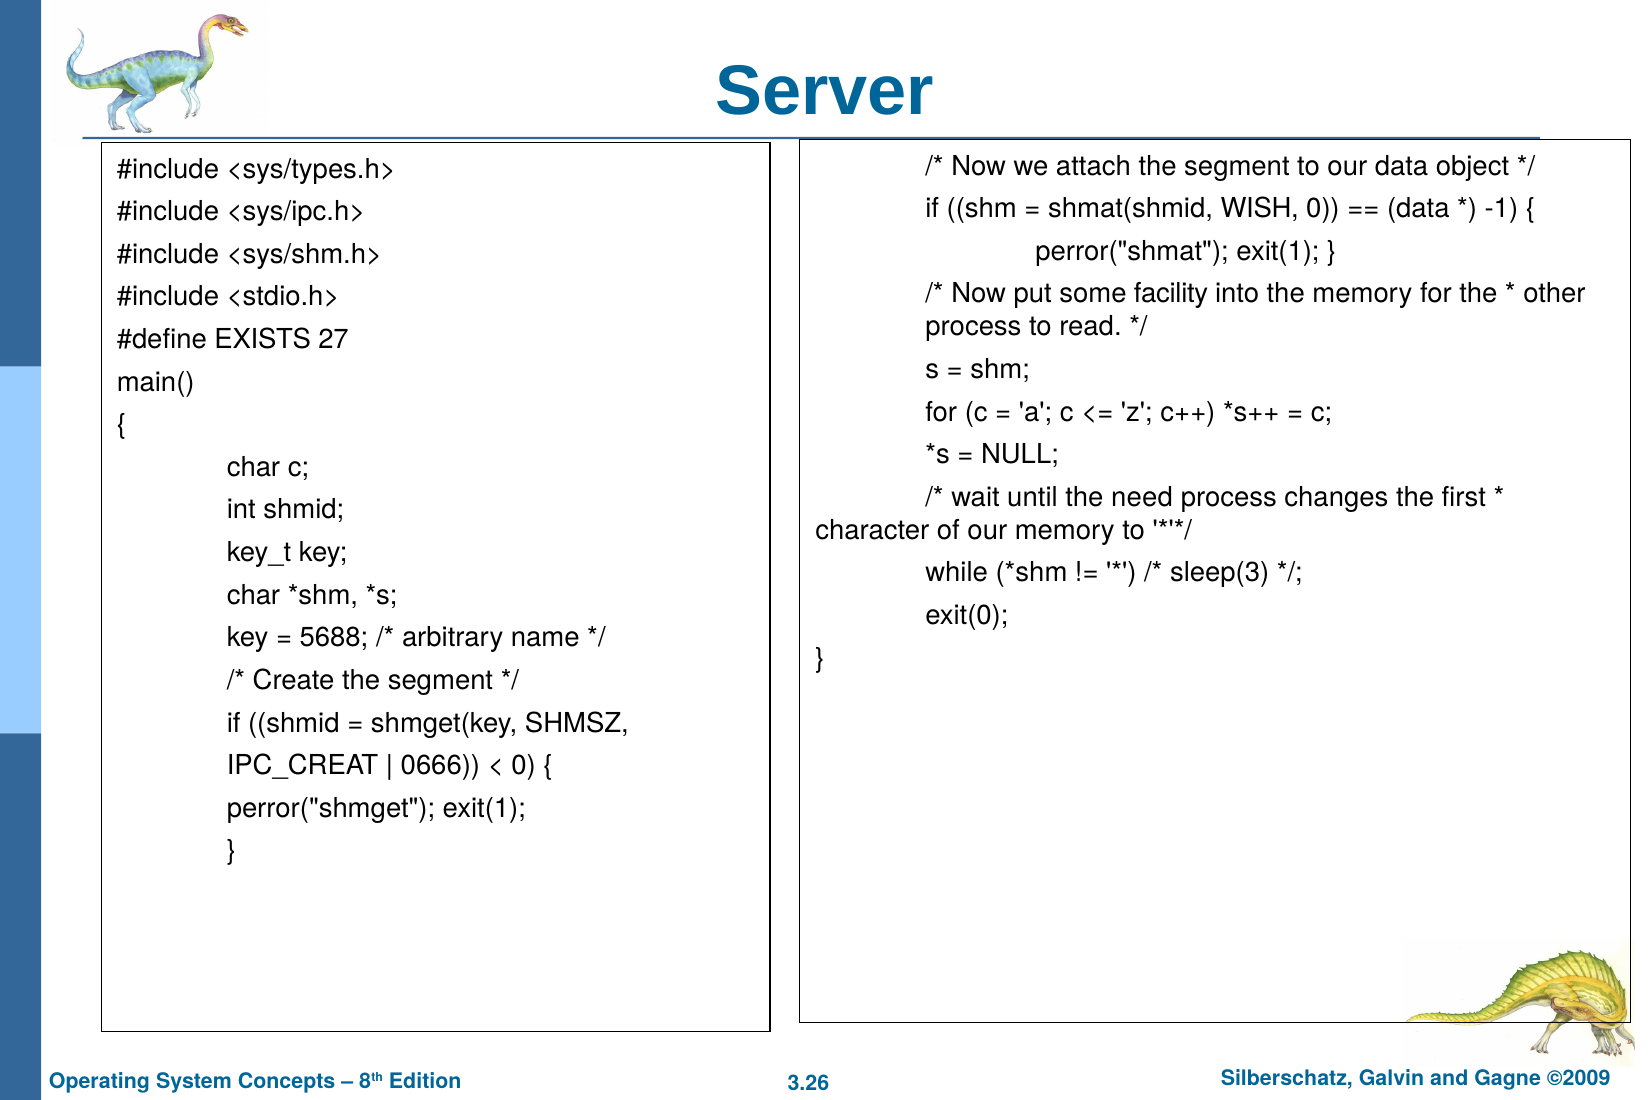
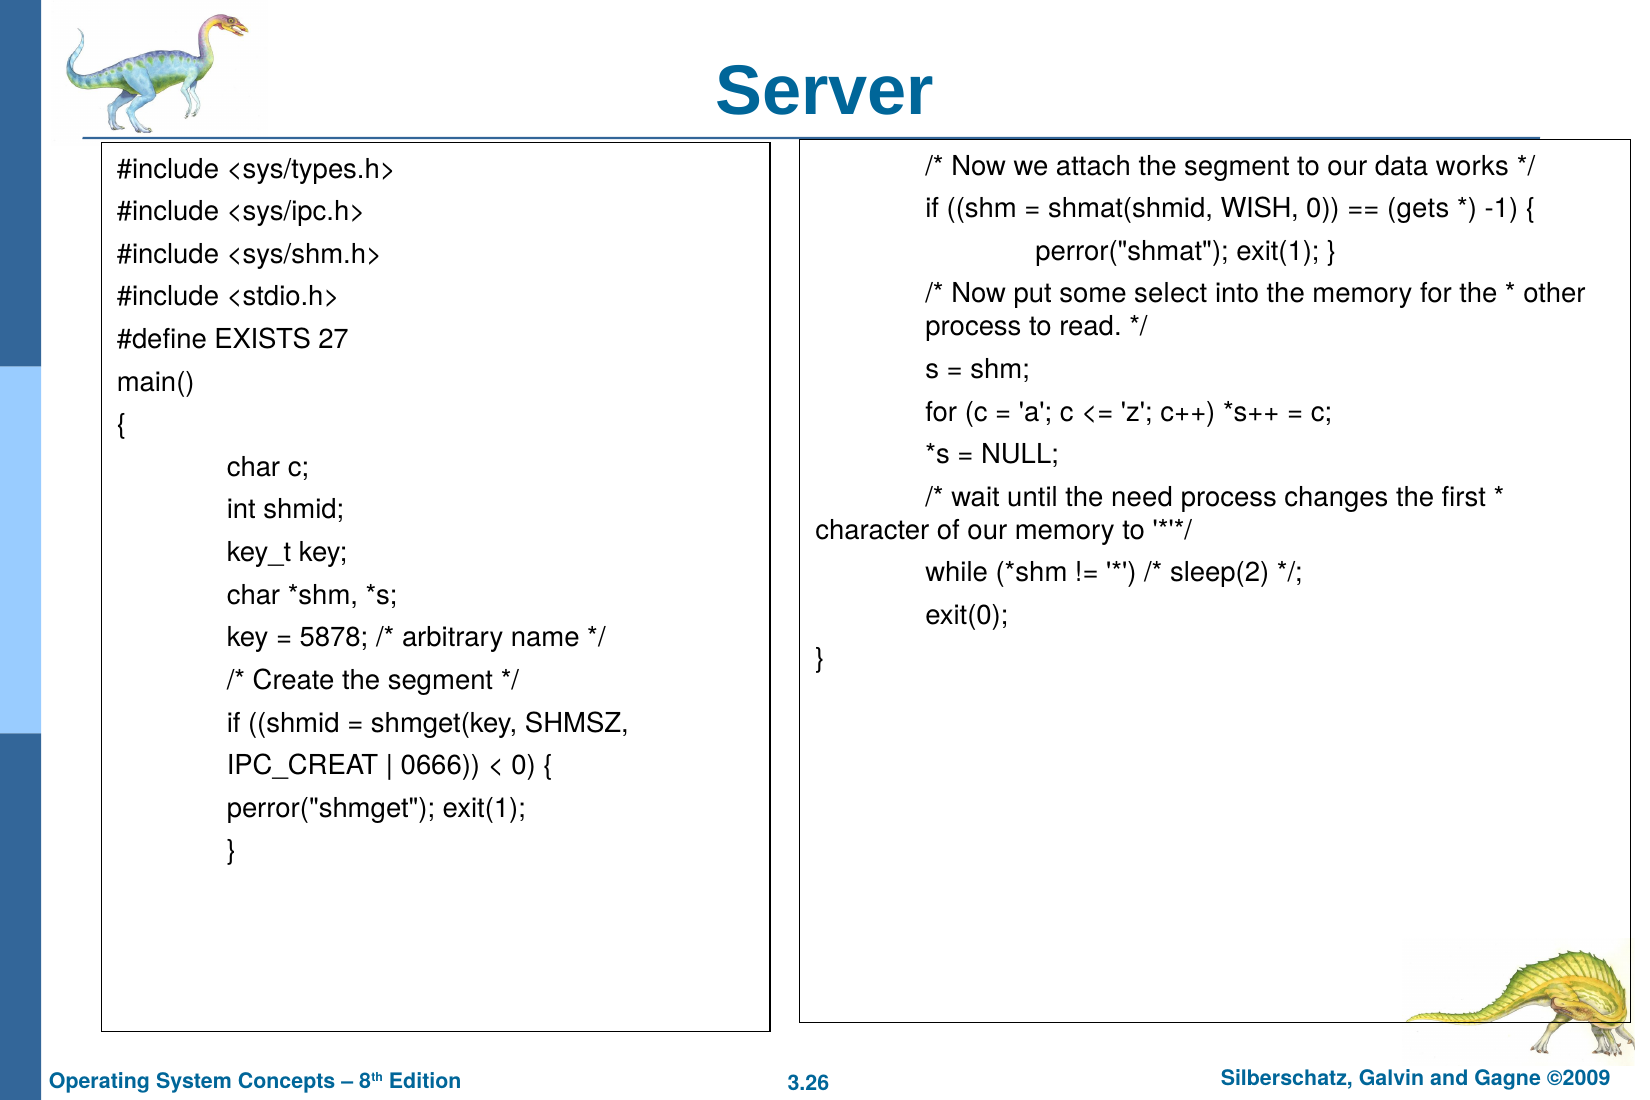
object: object -> works
data at (1418, 209): data -> gets
facility: facility -> select
sleep(3: sleep(3 -> sleep(2
5688: 5688 -> 5878
